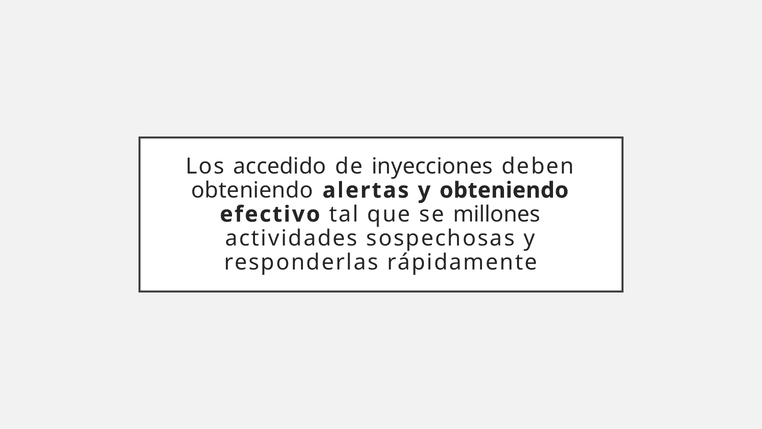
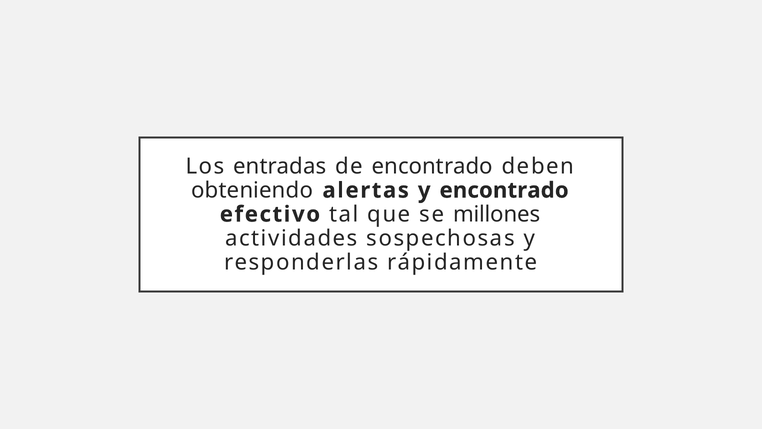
accedido: accedido -> entradas
de inyecciones: inyecciones -> encontrado
y obteniendo: obteniendo -> encontrado
